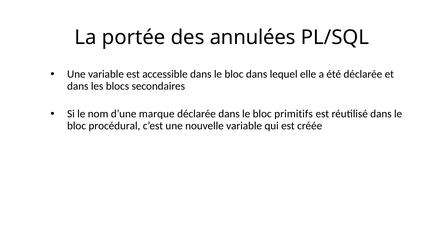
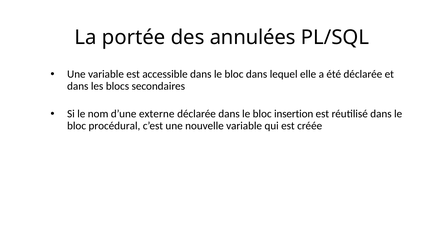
marque: marque -> externe
primitifs: primitifs -> insertion
